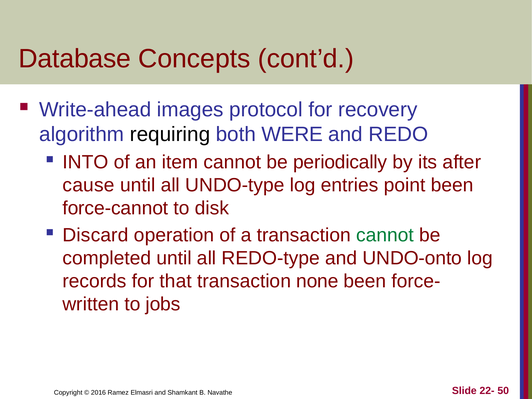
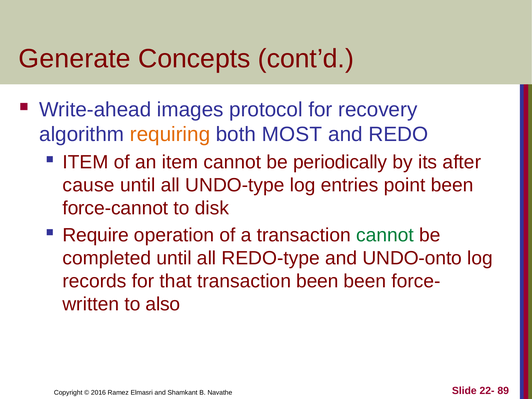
Database: Database -> Generate
requiring colour: black -> orange
WERE: WERE -> MOST
INTO at (85, 162): INTO -> ITEM
Discard: Discard -> Require
transaction none: none -> been
jobs: jobs -> also
50: 50 -> 89
